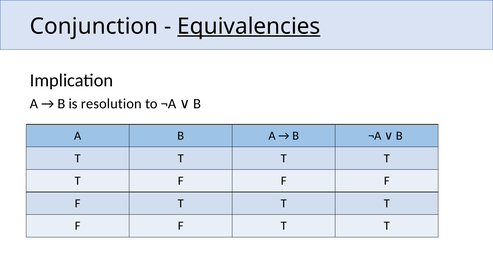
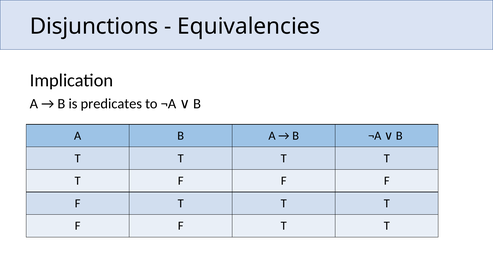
Conjunction: Conjunction -> Disjunctions
Equivalencies underline: present -> none
resolution: resolution -> predicates
